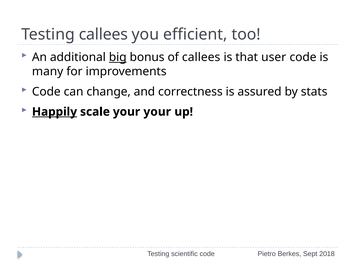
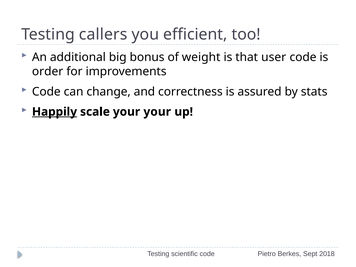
Testing callees: callees -> callers
big underline: present -> none
of callees: callees -> weight
many: many -> order
